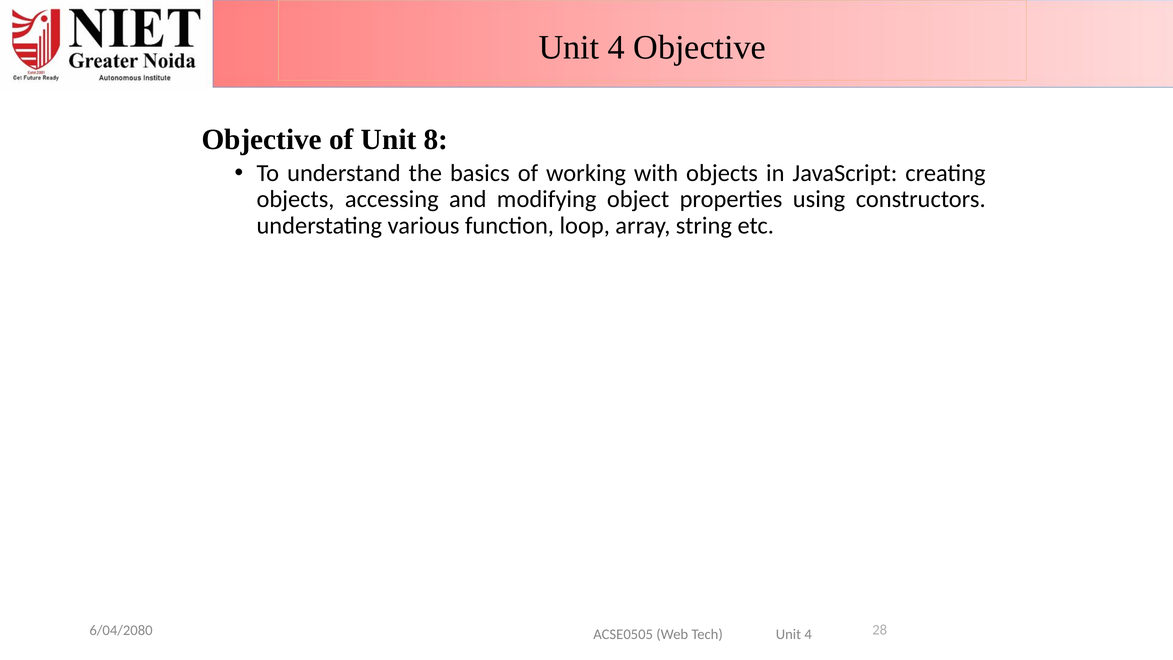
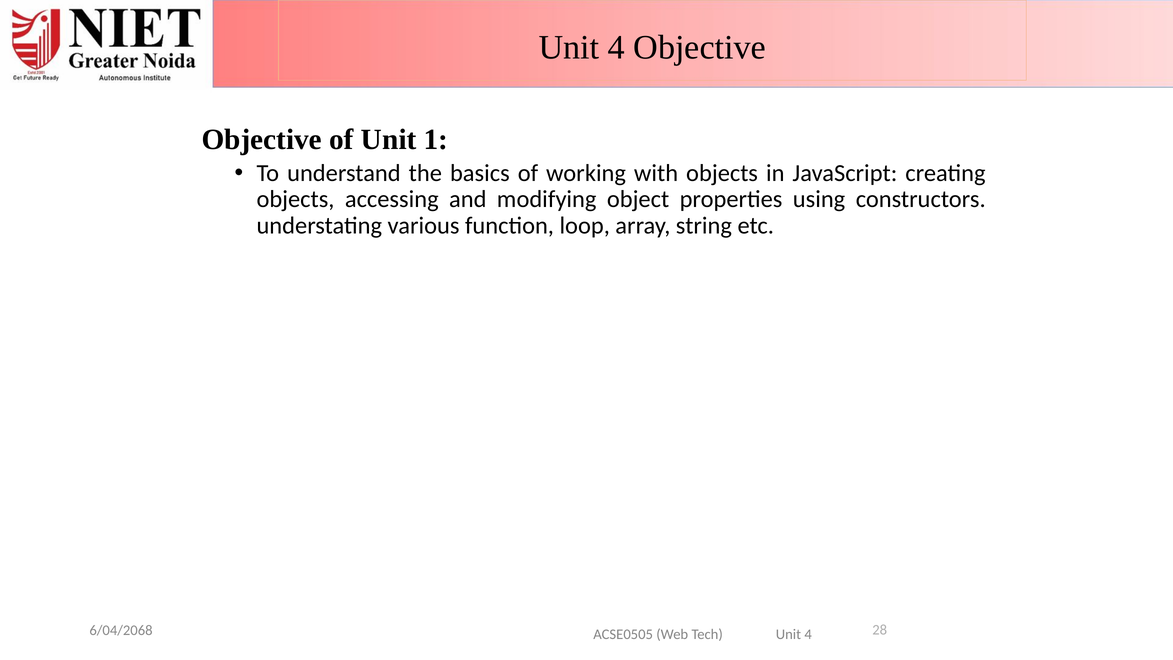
8: 8 -> 1
6/04/2080: 6/04/2080 -> 6/04/2068
